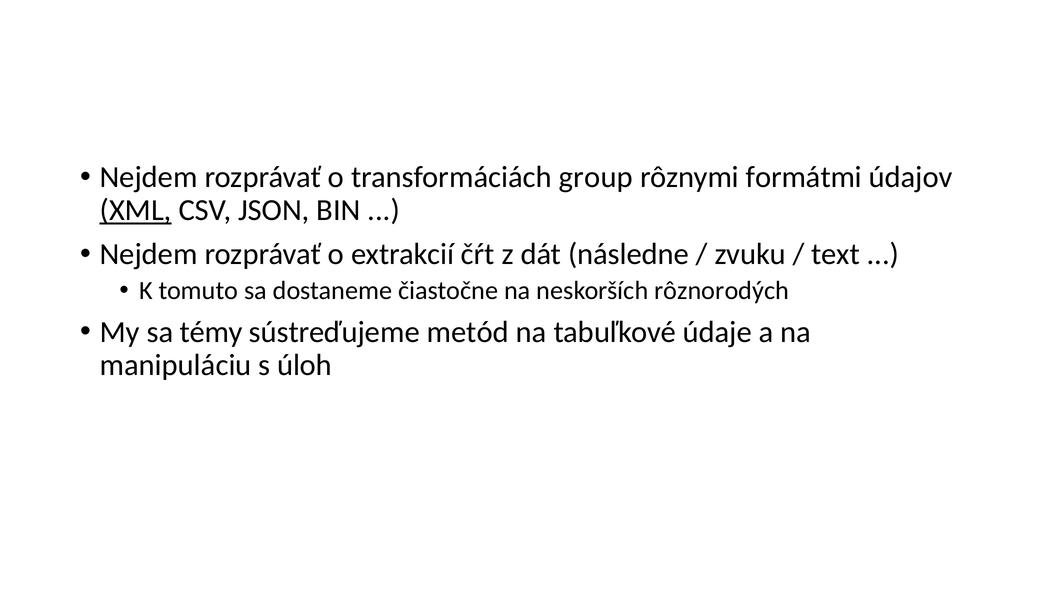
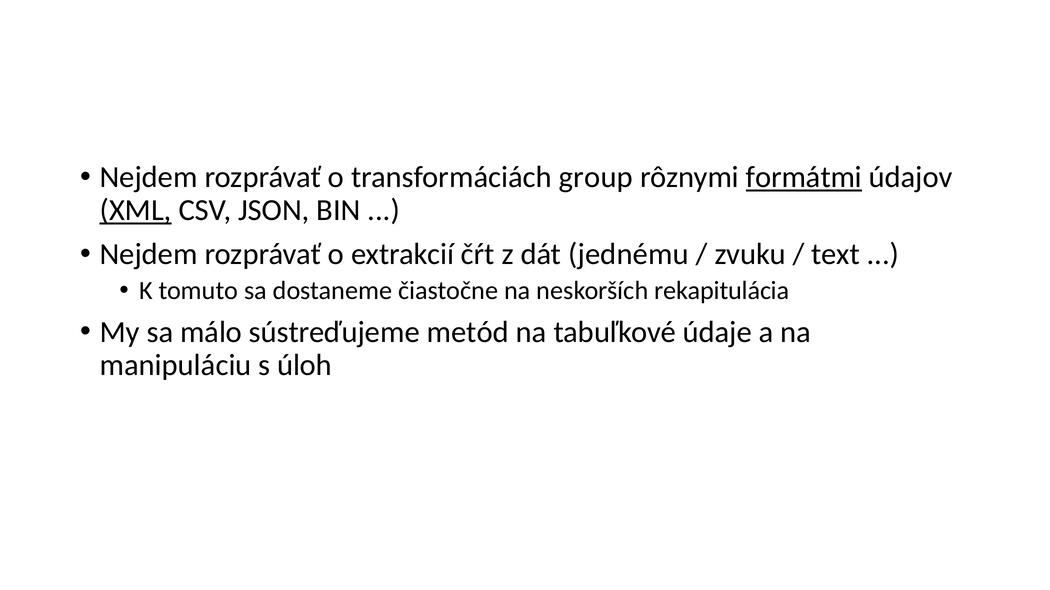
formátmi underline: none -> present
následne: následne -> jednému
rôznorodých: rôznorodých -> rekapitulácia
témy: témy -> málo
